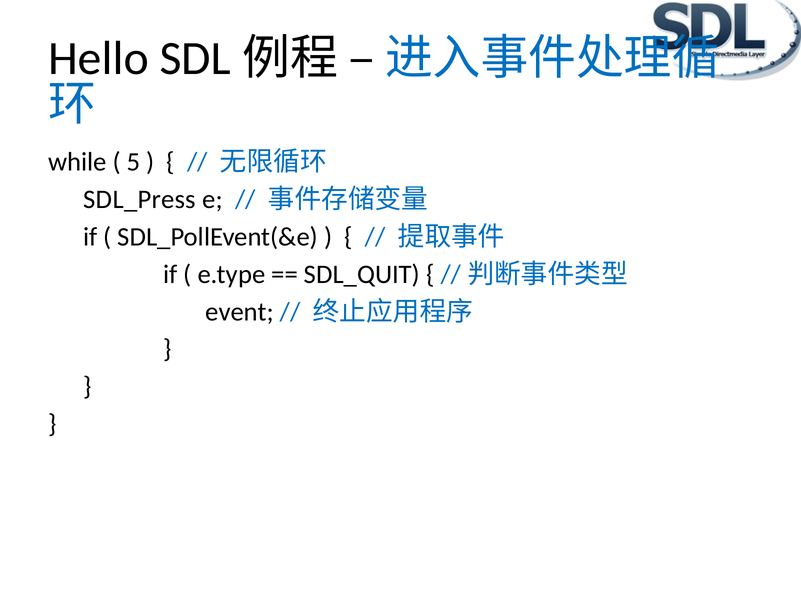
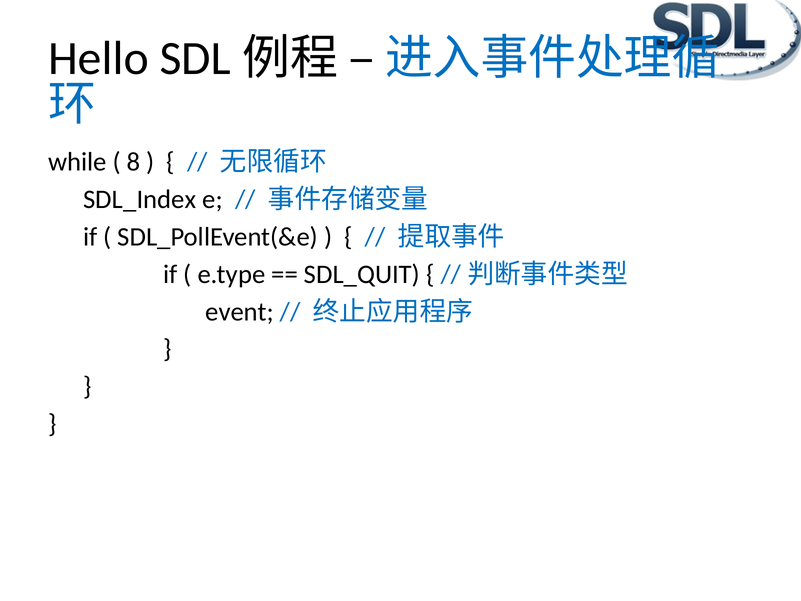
5: 5 -> 8
SDL_Press: SDL_Press -> SDL_Index
